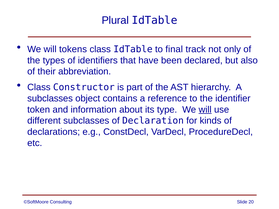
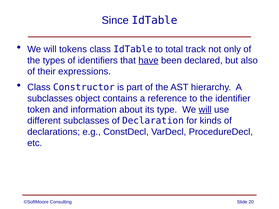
Plural: Plural -> Since
final: final -> total
have underline: none -> present
abbreviation: abbreviation -> expressions
